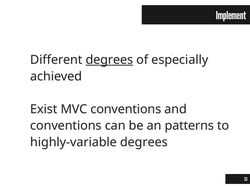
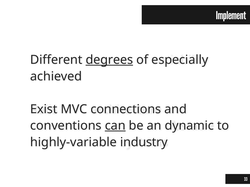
MVC conventions: conventions -> connections
can underline: none -> present
patterns: patterns -> dynamic
highly-variable degrees: degrees -> industry
